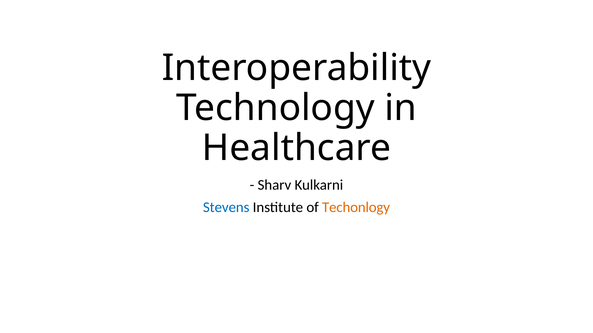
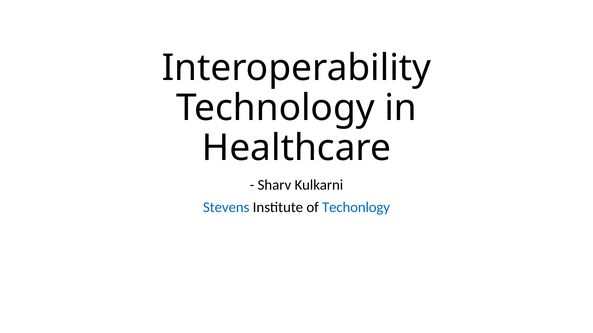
Techonlogy colour: orange -> blue
